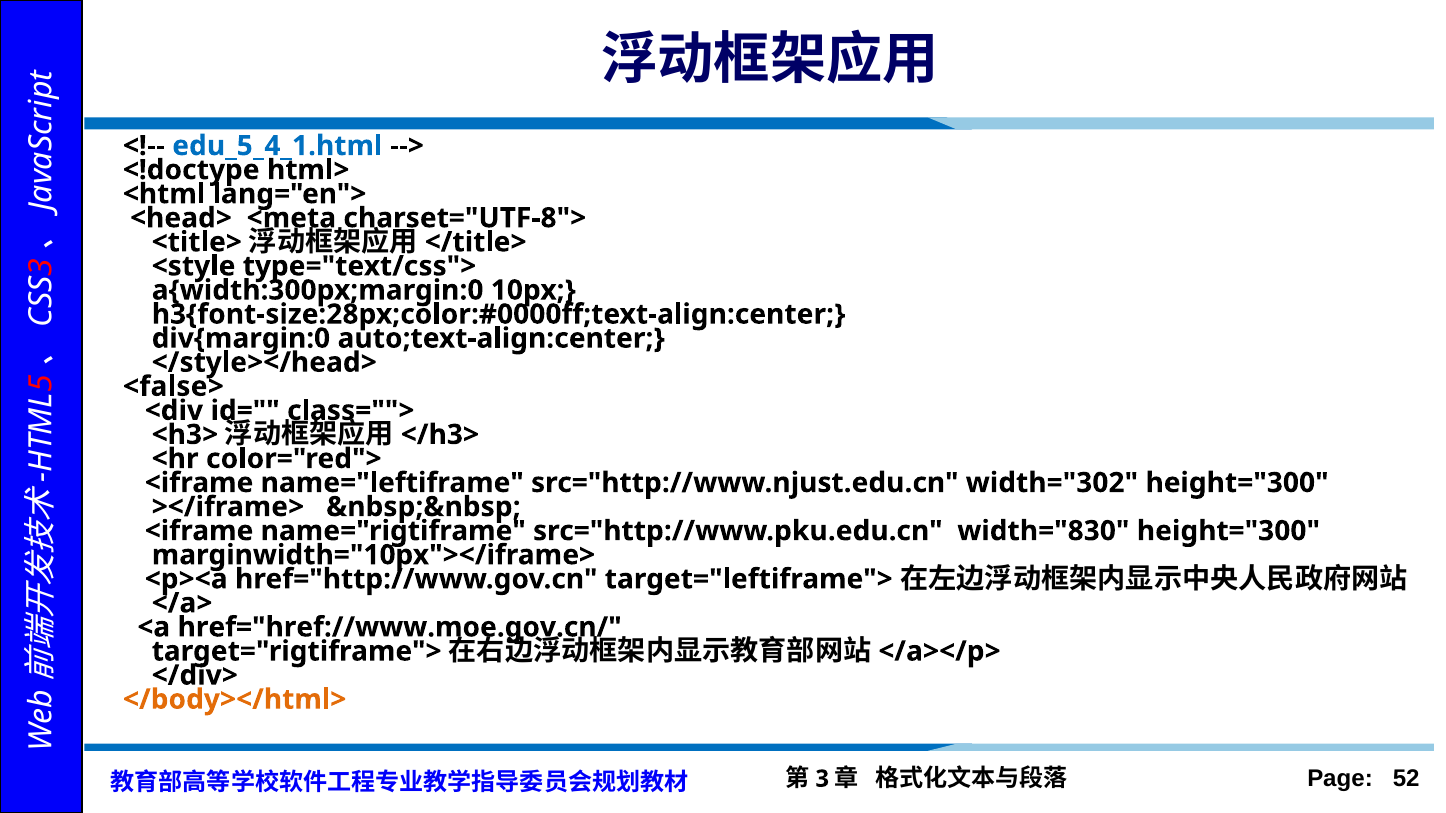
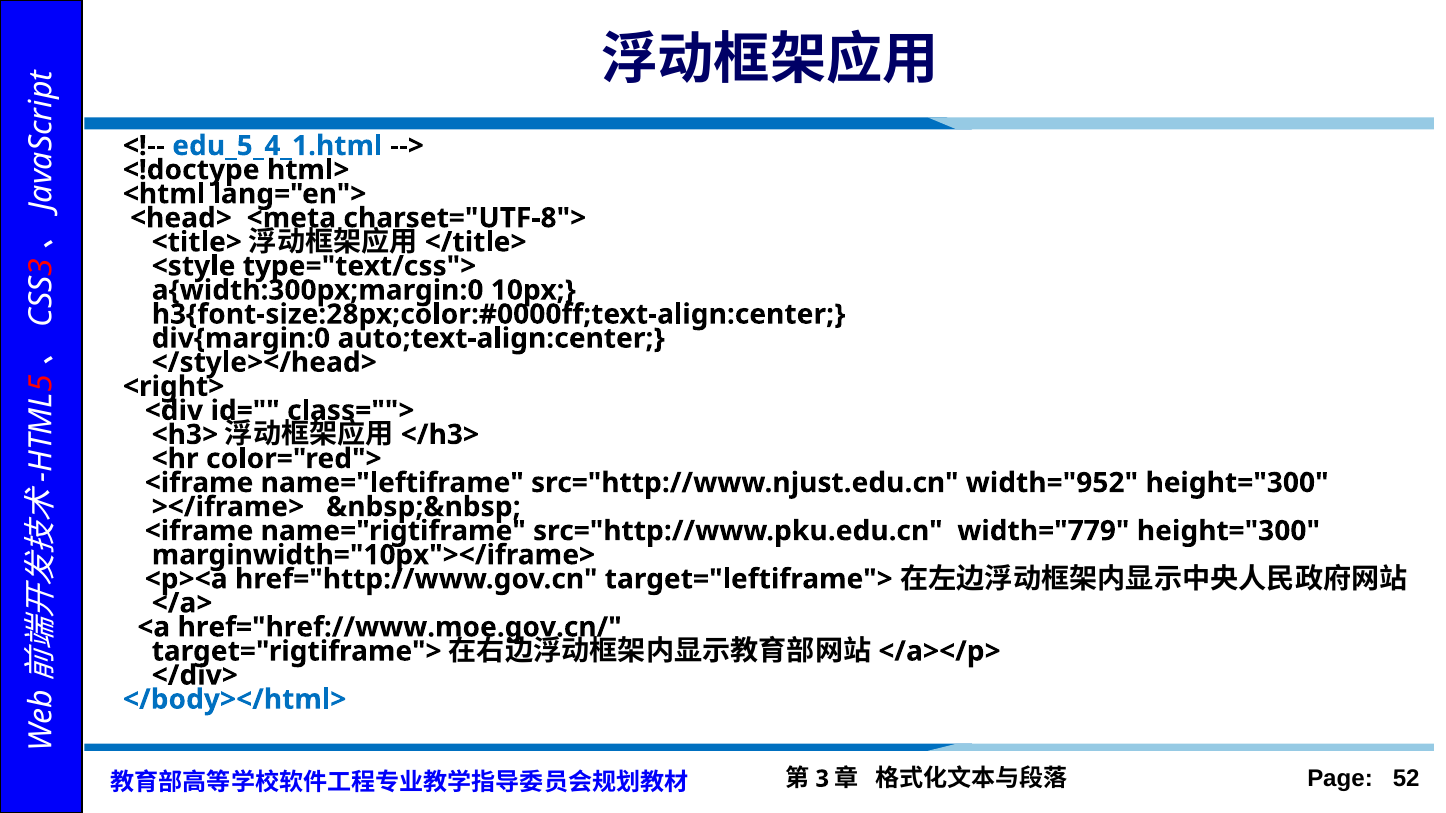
<false>: <false> -> <right>
width="302: width="302 -> width="952
width="830: width="830 -> width="779
</body></html> colour: orange -> blue
